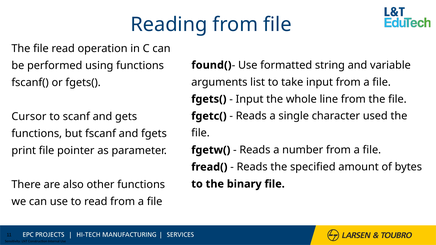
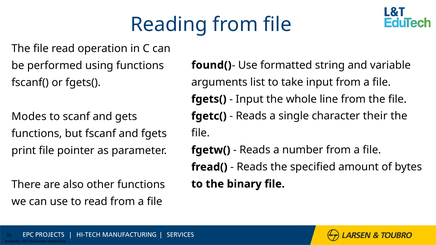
Cursor: Cursor -> Modes
used: used -> their
